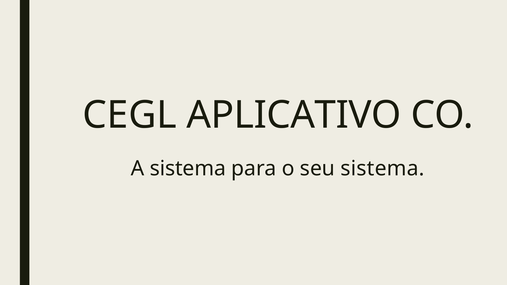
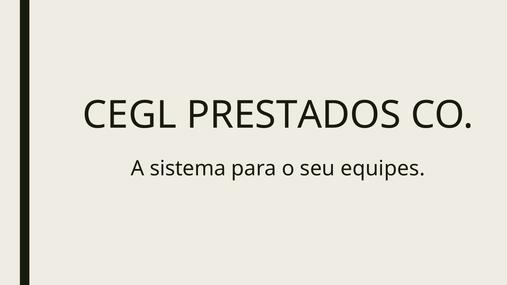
APLICATIVO: APLICATIVO -> PRESTADOS
seu sistema: sistema -> equipes
